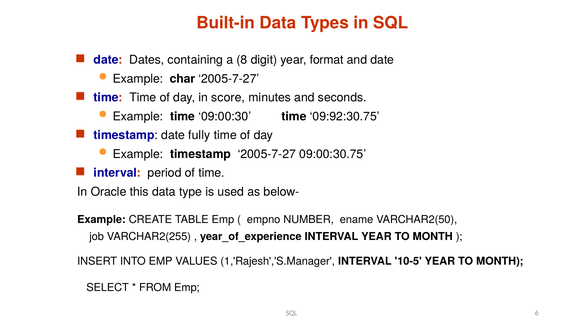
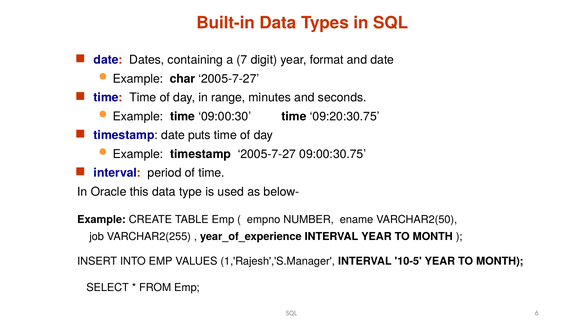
8: 8 -> 7
score: score -> range
09:92:30.75: 09:92:30.75 -> 09:20:30.75
fully: fully -> puts
